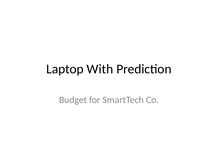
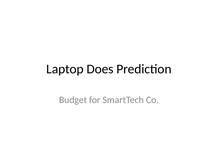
With: With -> Does
